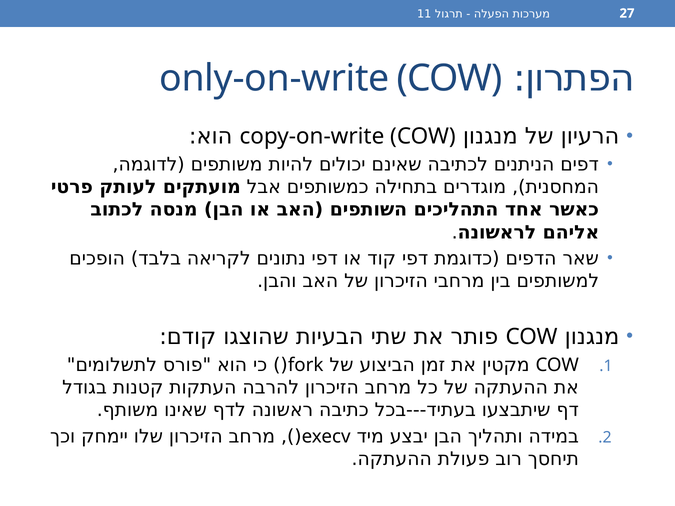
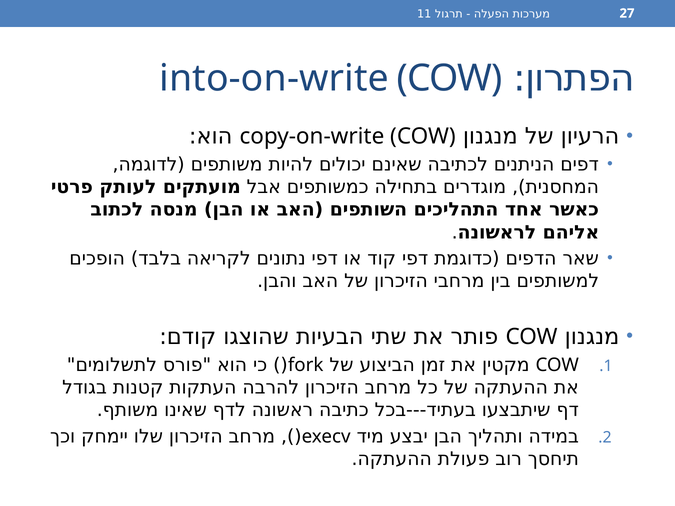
only-on-write: only-on-write -> into-on-write
